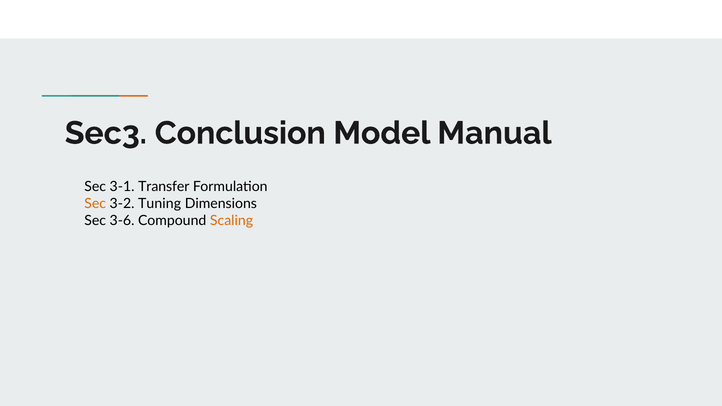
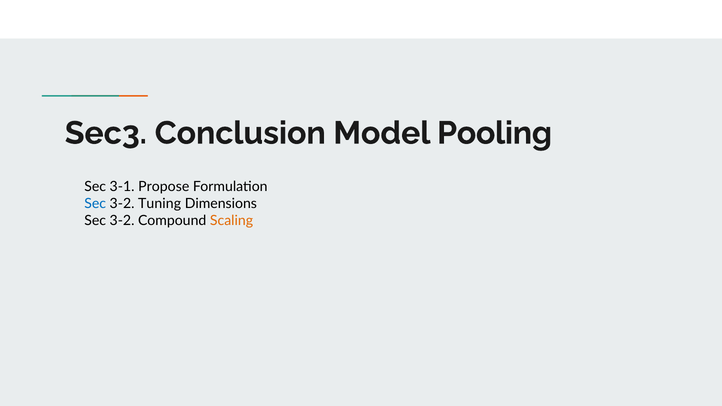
Manual: Manual -> Pooling
Transfer: Transfer -> Propose
Sec at (95, 204) colour: orange -> blue
3-6 at (122, 221): 3-6 -> 3-2
